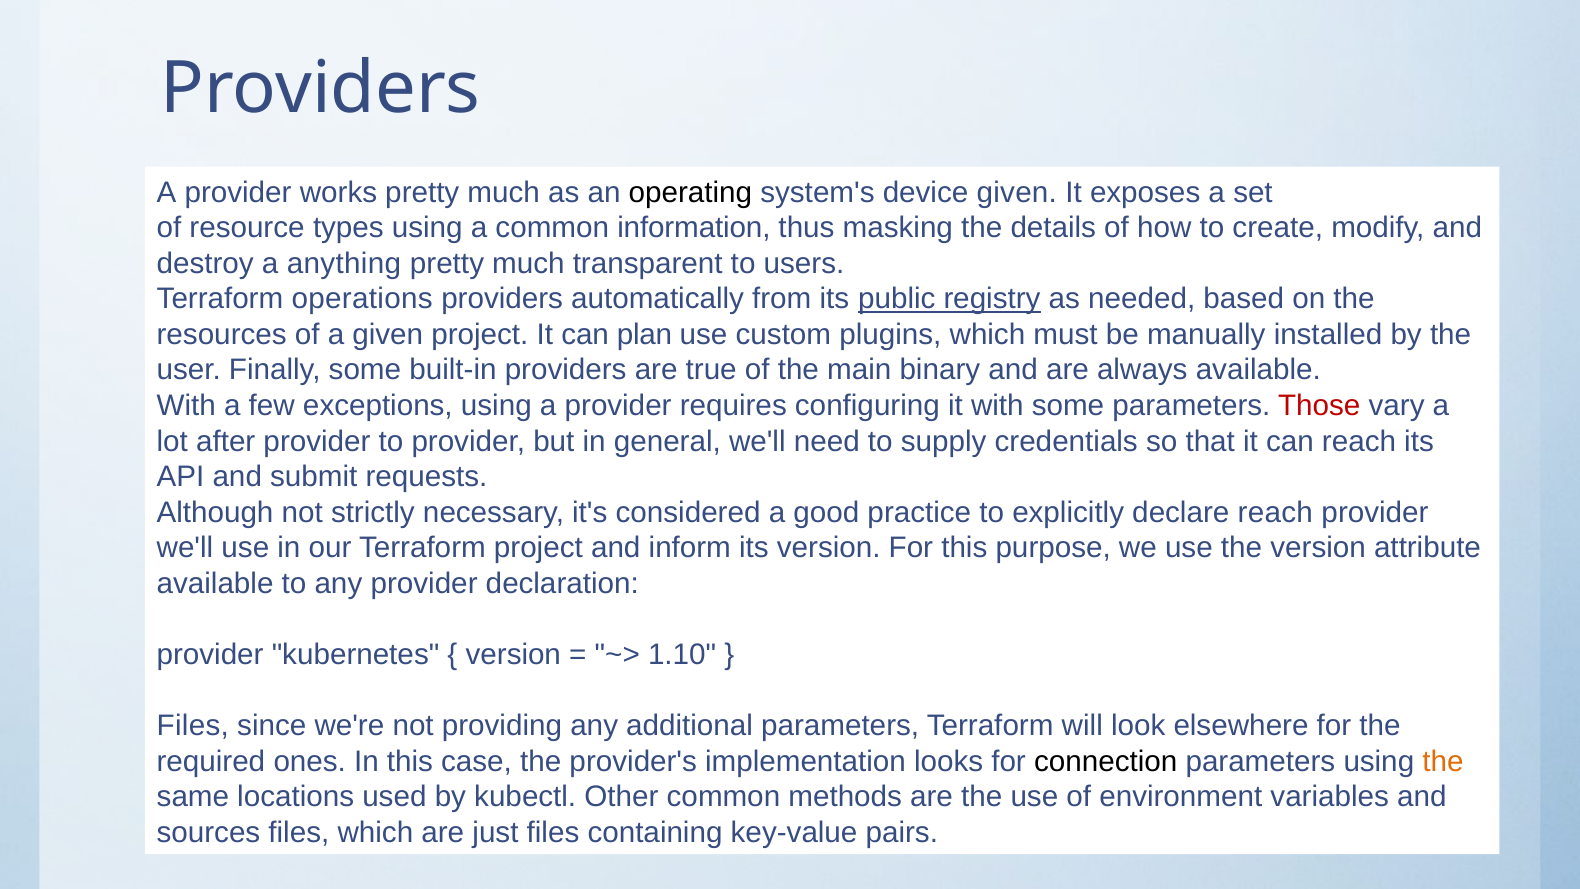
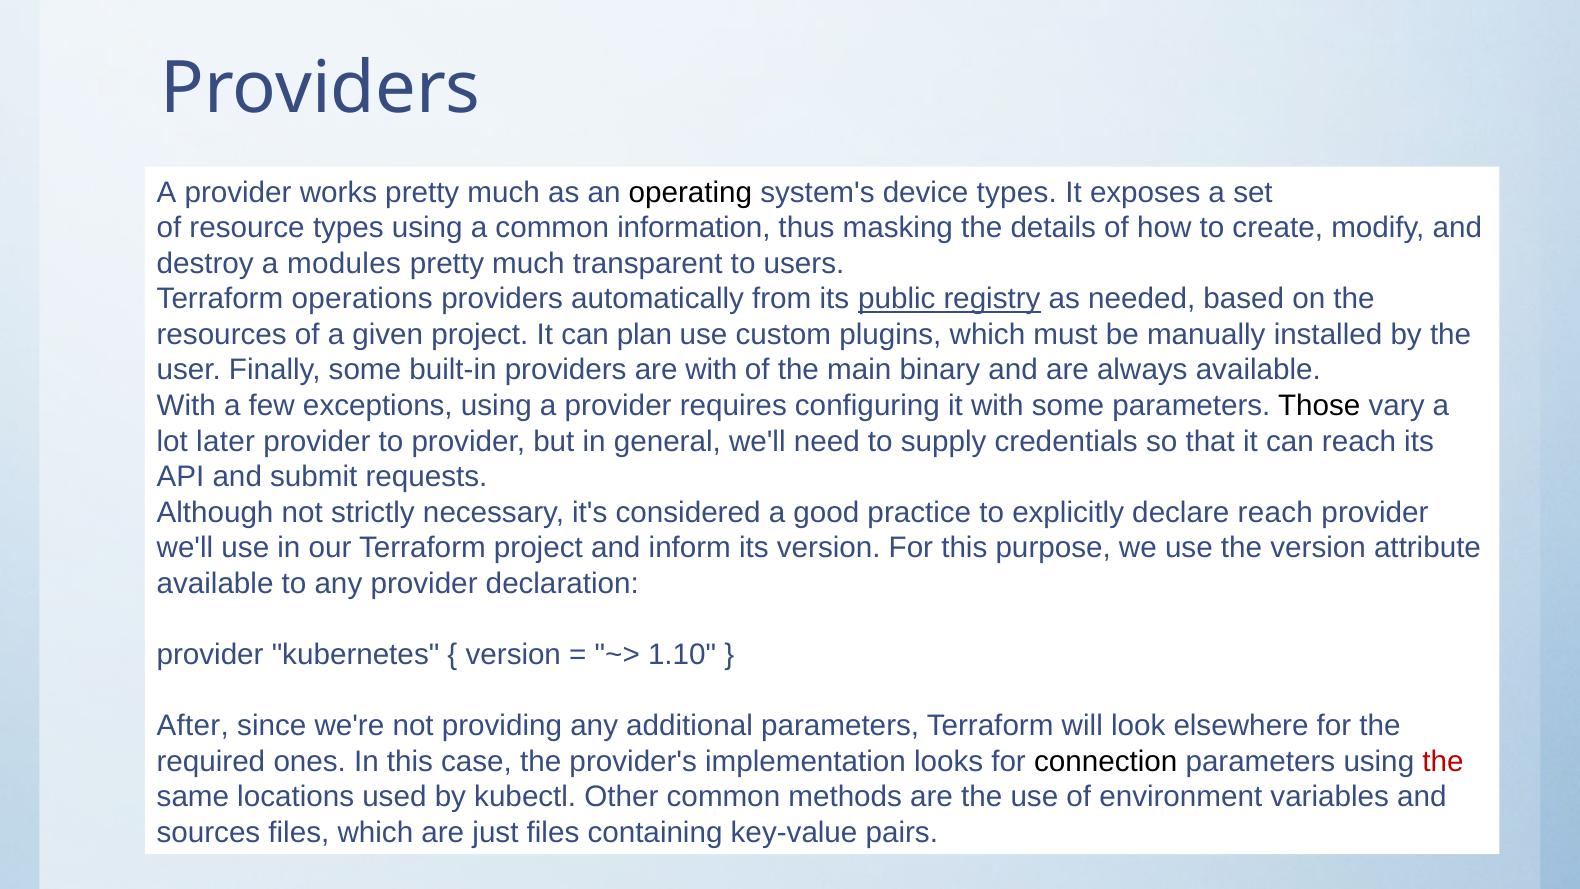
device given: given -> types
anything: anything -> modules
are true: true -> with
Those colour: red -> black
after: after -> later
Files at (193, 726): Files -> After
the at (1443, 761) colour: orange -> red
